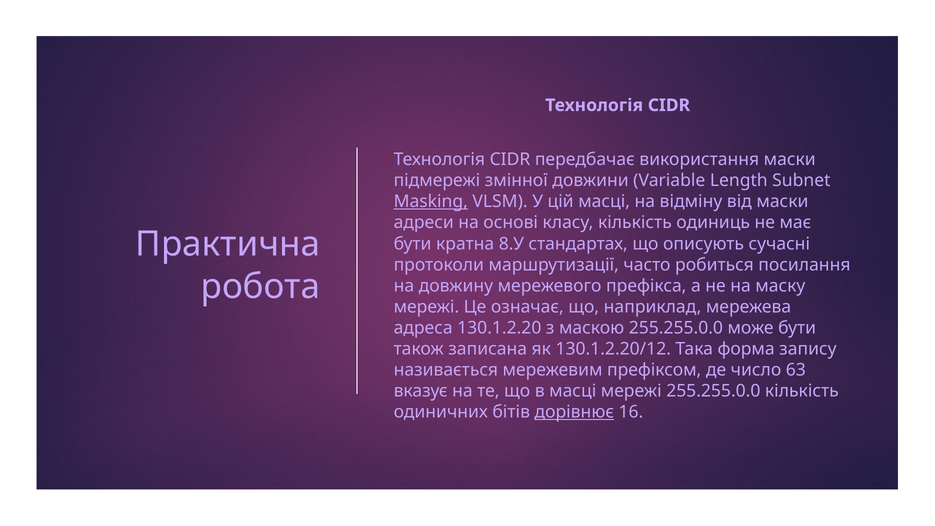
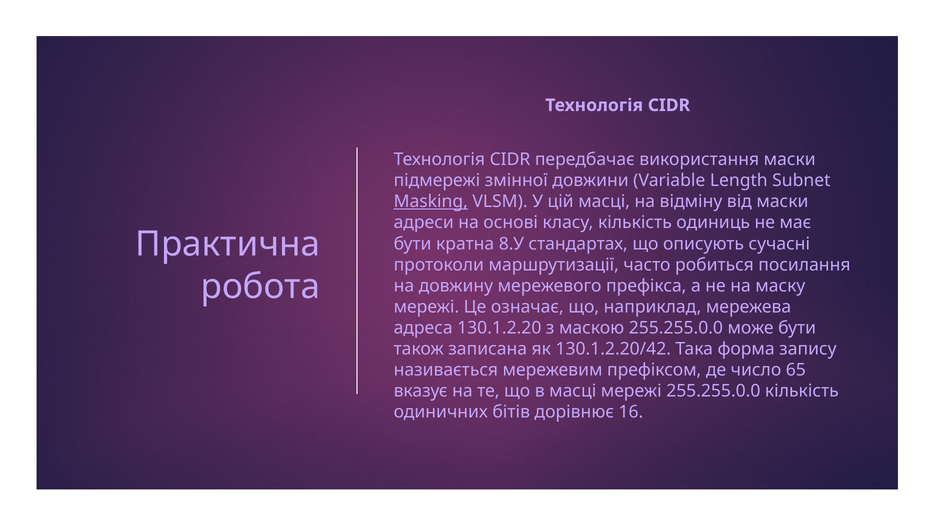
130.1.2.20/12: 130.1.2.20/12 -> 130.1.2.20/42
63: 63 -> 65
дорівнює underline: present -> none
